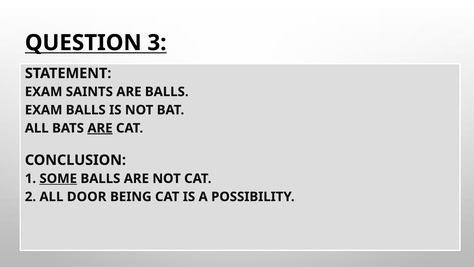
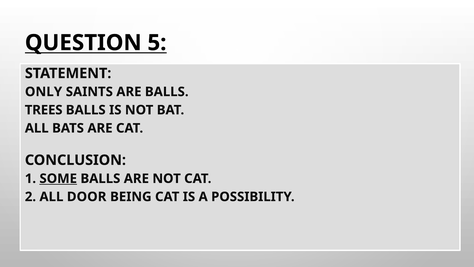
3: 3 -> 5
EXAM at (44, 92): EXAM -> ONLY
EXAM at (44, 110): EXAM -> TREES
ARE at (100, 128) underline: present -> none
